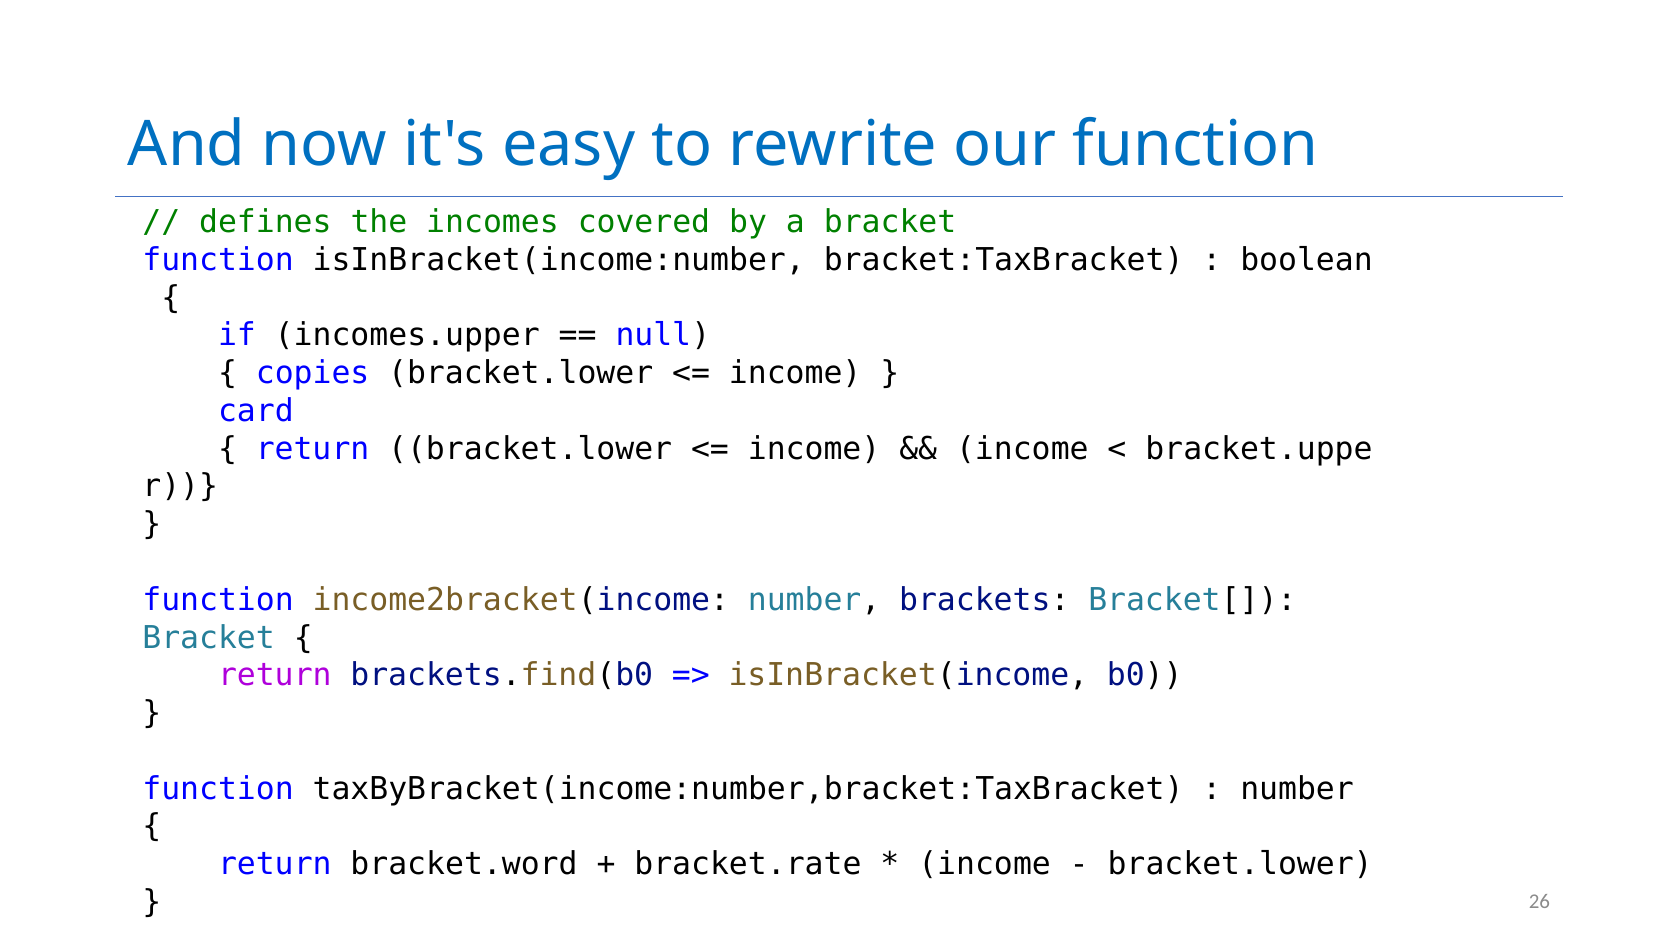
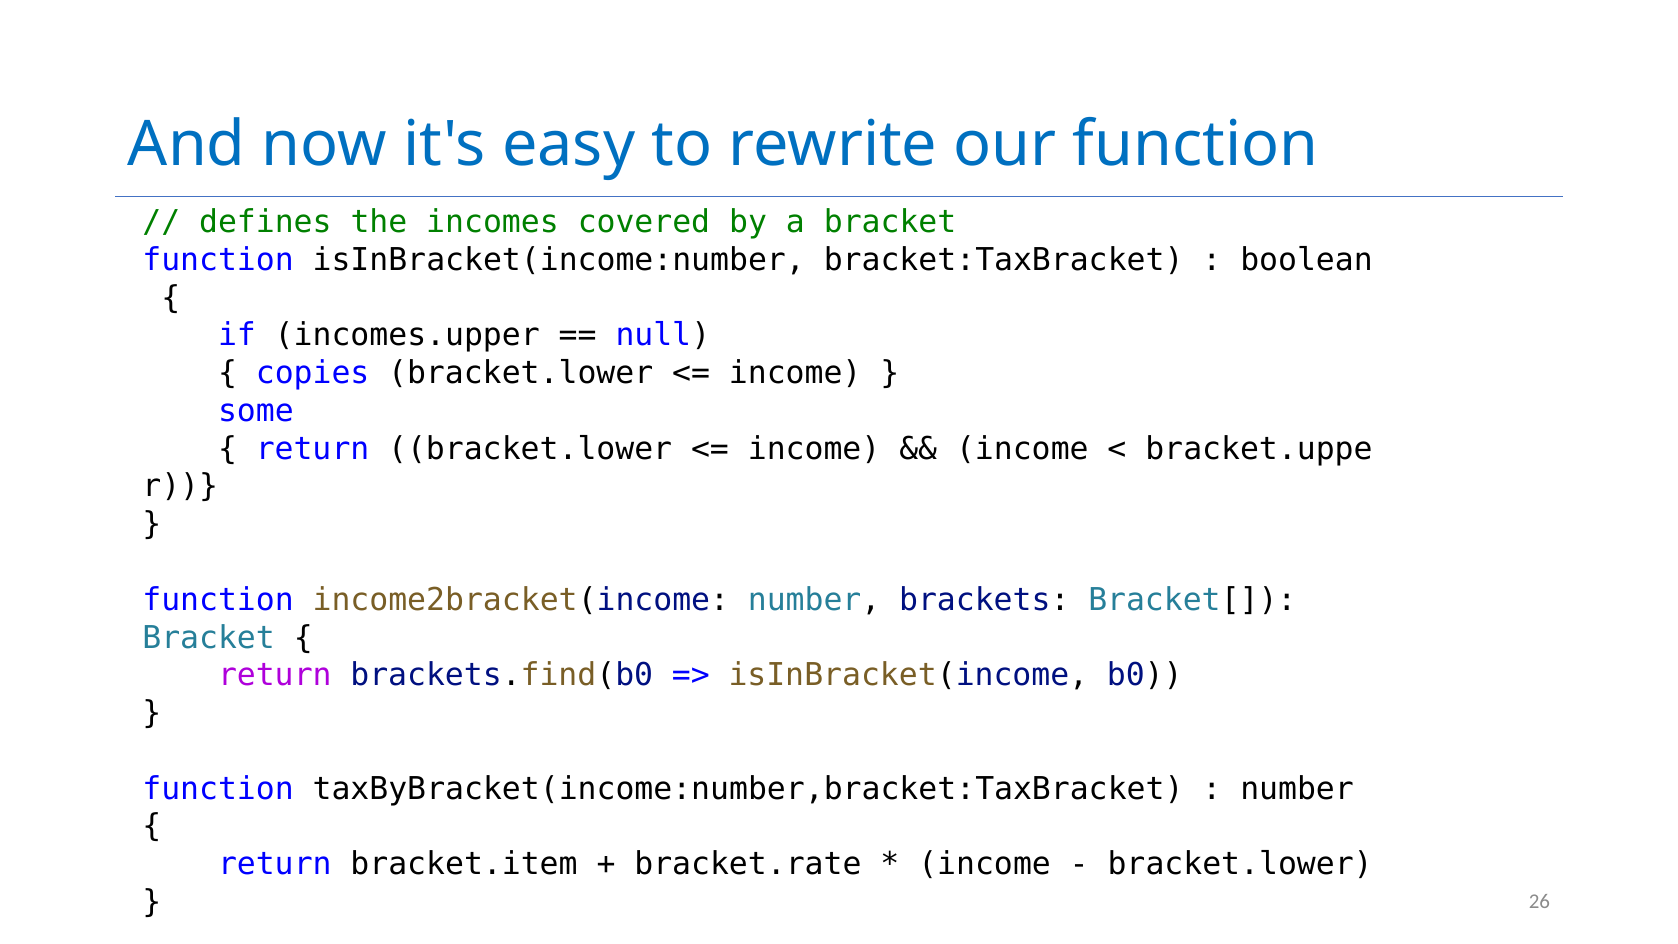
card: card -> some
bracket.word: bracket.word -> bracket.item
